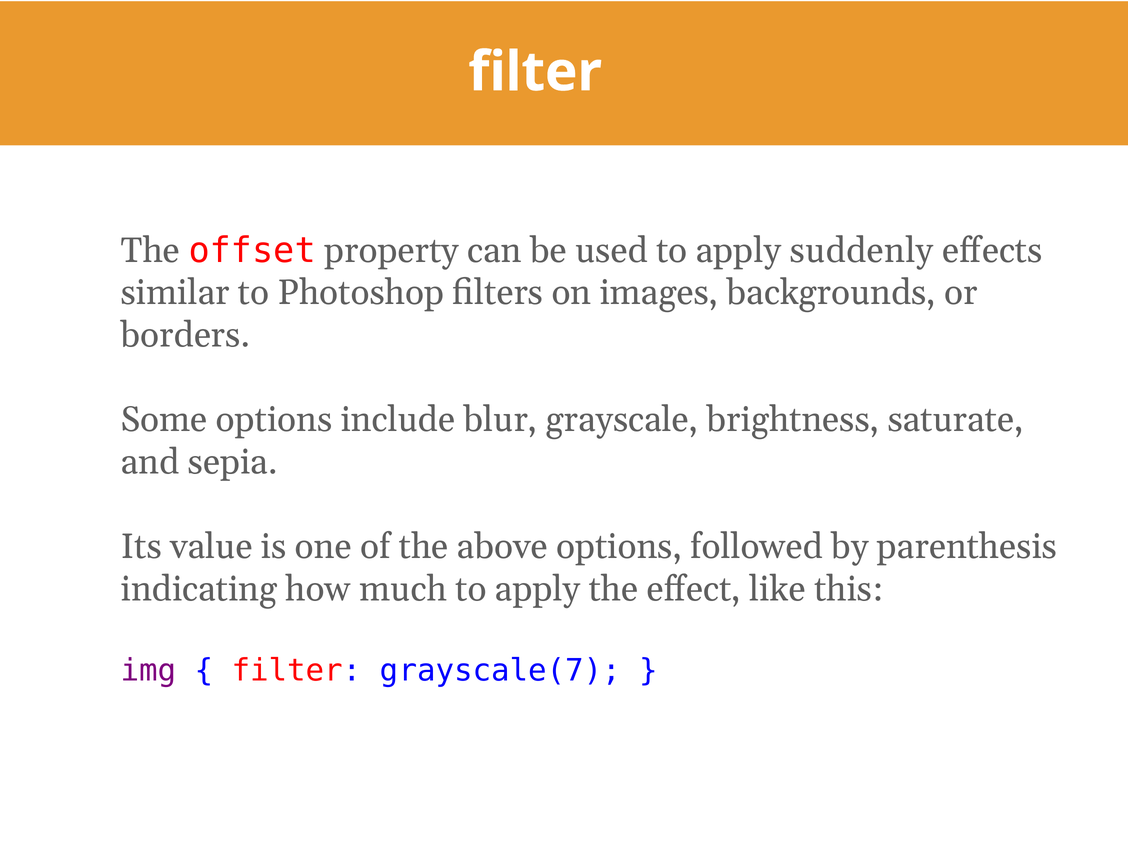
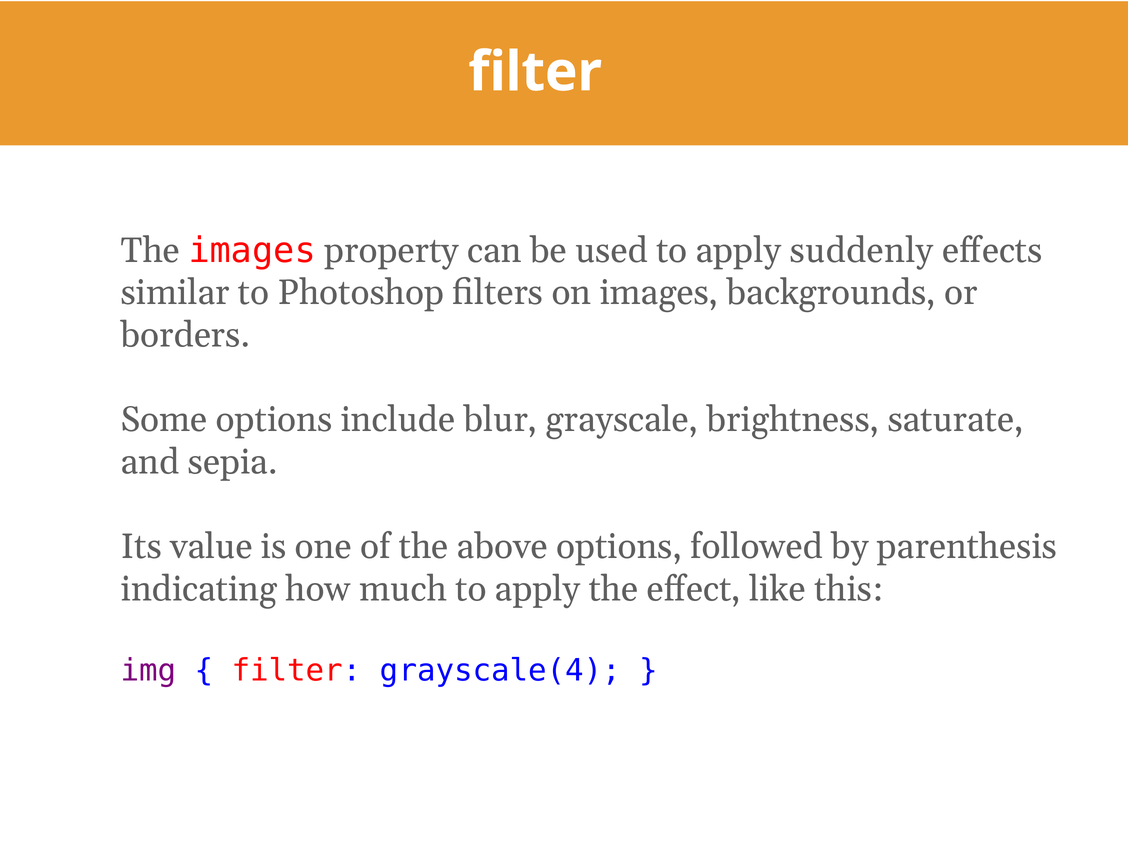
The offset: offset -> images
grayscale(7: grayscale(7 -> grayscale(4
